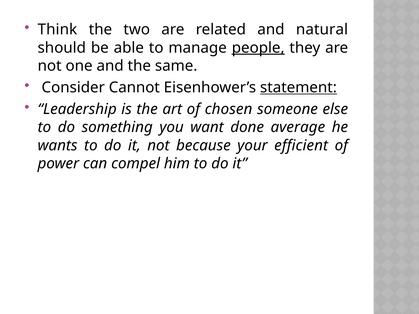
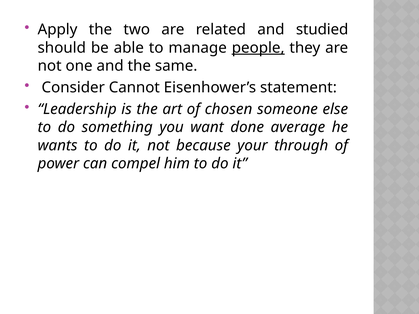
Think: Think -> Apply
natural: natural -> studied
statement underline: present -> none
efficient: efficient -> through
